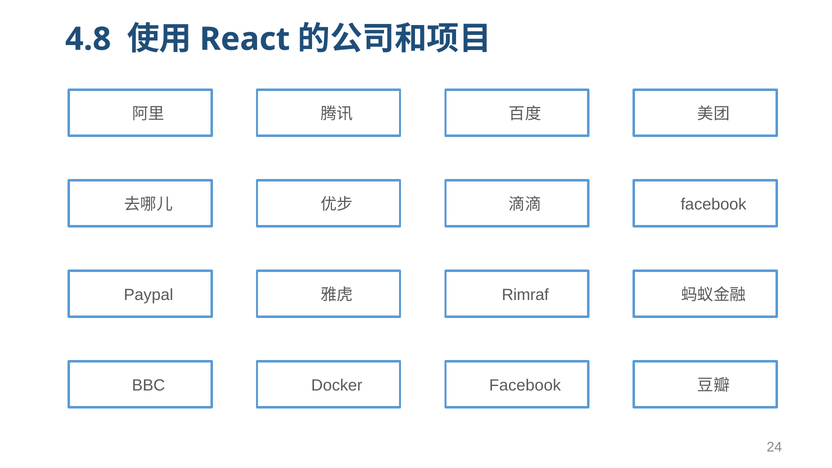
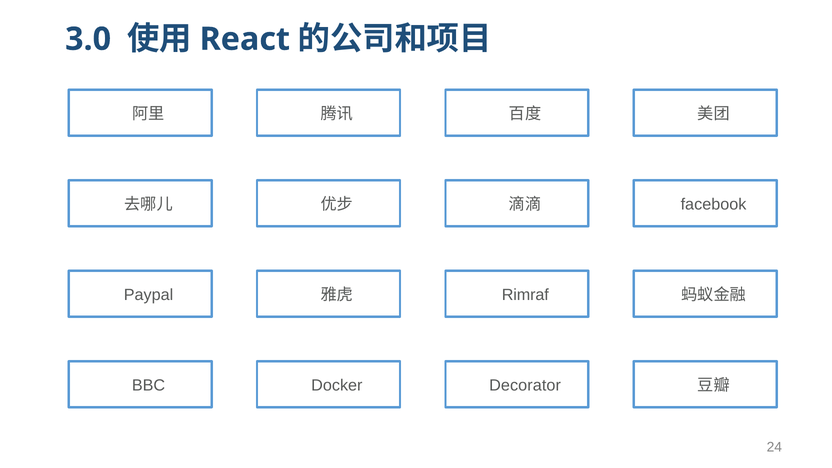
4.8: 4.8 -> 3.0
Docker Facebook: Facebook -> Decorator
